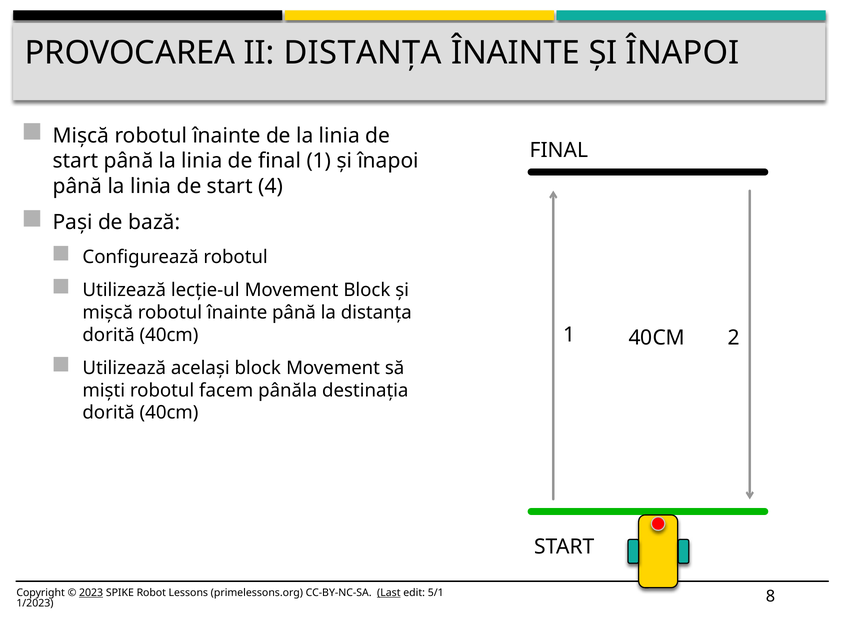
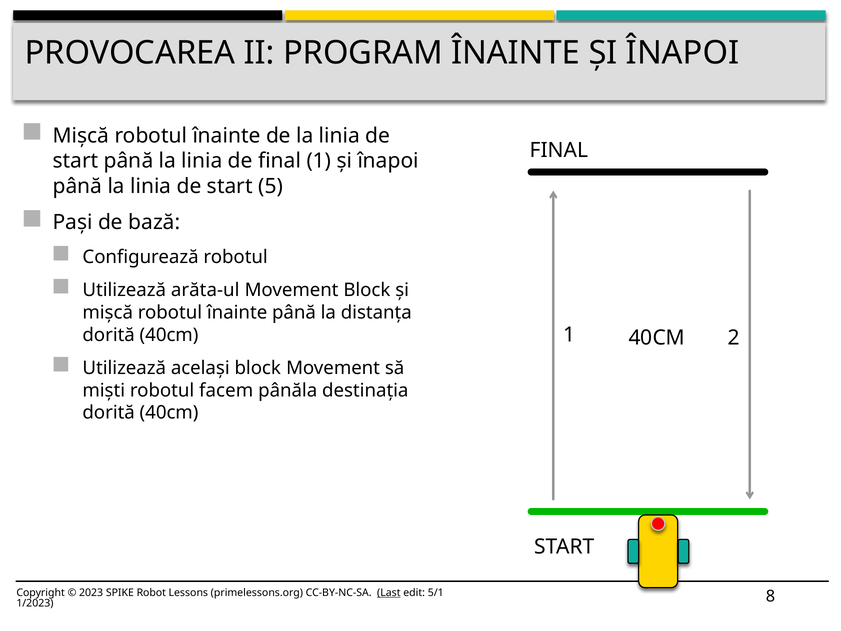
II DISTANȚA: DISTANȚA -> PROGRAM
4: 4 -> 5
lecție-ul: lecție-ul -> arăta-ul
2023 underline: present -> none
